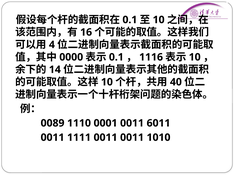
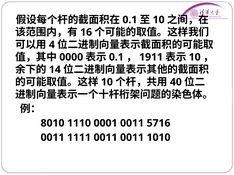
1116: 1116 -> 1911
0089: 0089 -> 8010
6011: 6011 -> 5716
